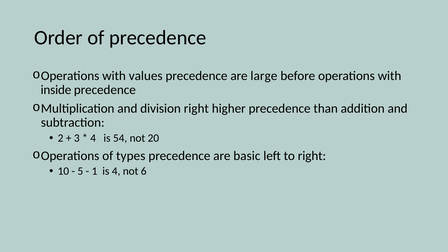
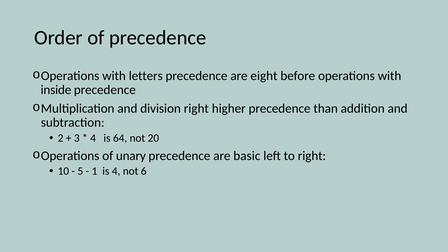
values: values -> letters
large: large -> eight
54: 54 -> 64
types: types -> unary
